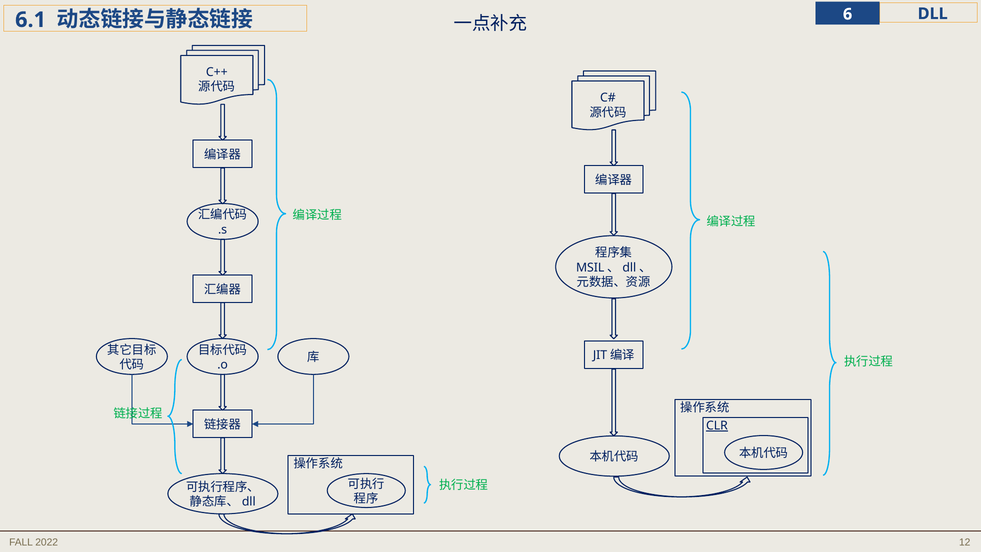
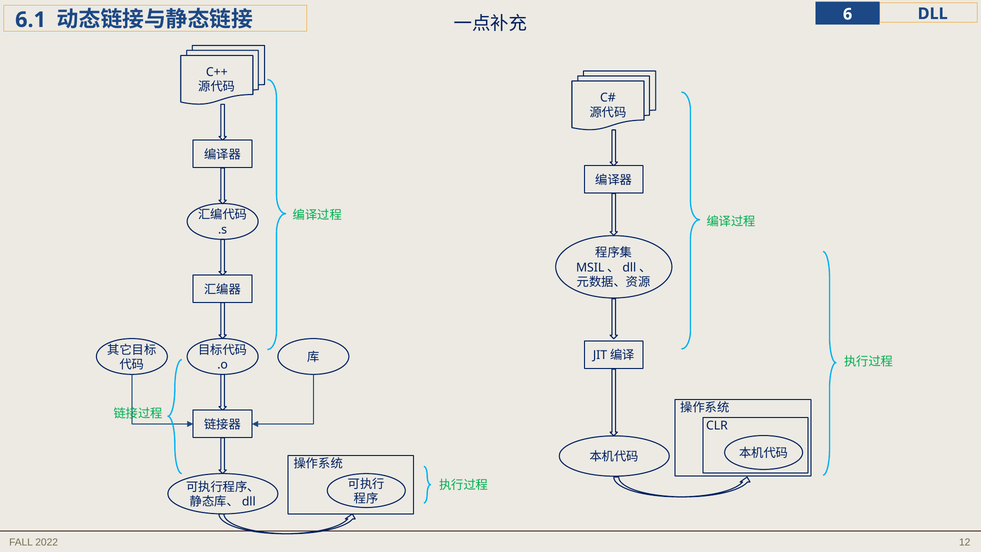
CLR underline: present -> none
